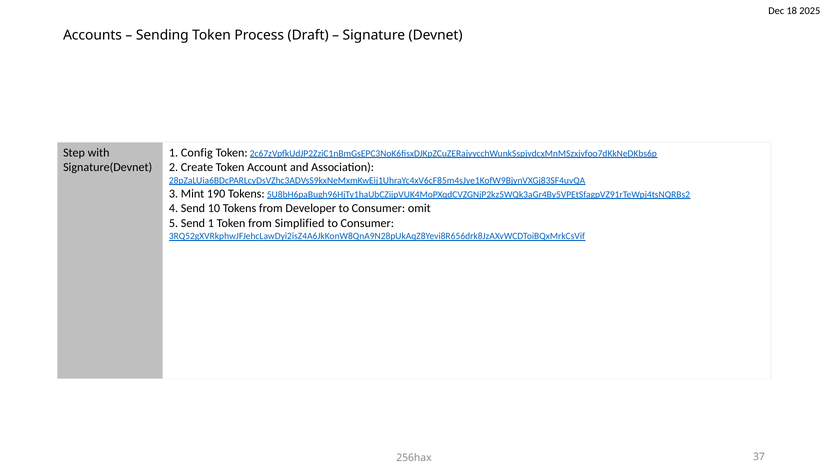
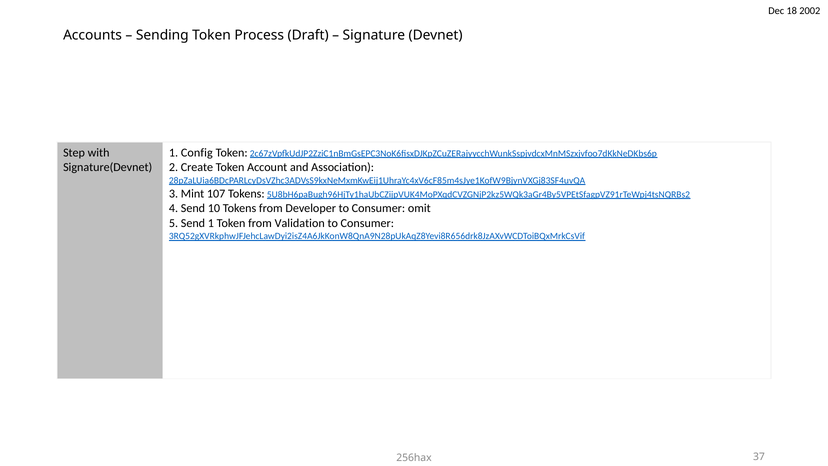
2025: 2025 -> 2002
190: 190 -> 107
Simplified: Simplified -> Validation
